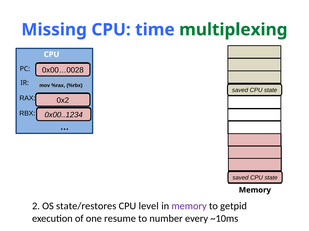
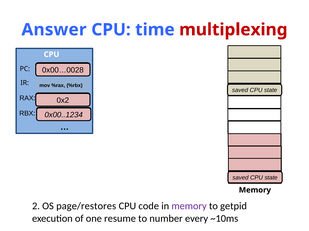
Missing: Missing -> Answer
multiplexing colour: green -> red
state/restores: state/restores -> page/restores
level: level -> code
